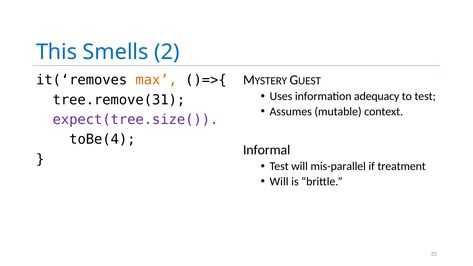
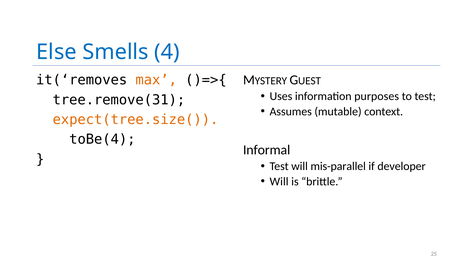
This: This -> Else
2: 2 -> 4
adequacy: adequacy -> purposes
expect(tree.size( colour: purple -> orange
treatment: treatment -> developer
